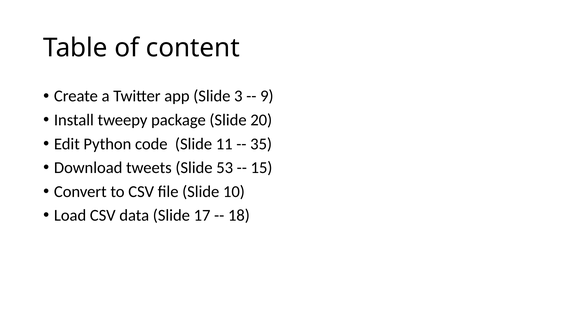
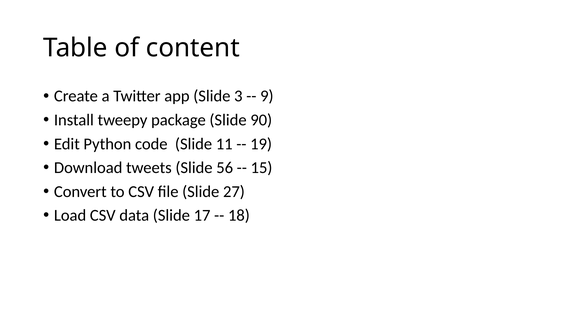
20: 20 -> 90
35: 35 -> 19
53: 53 -> 56
10: 10 -> 27
